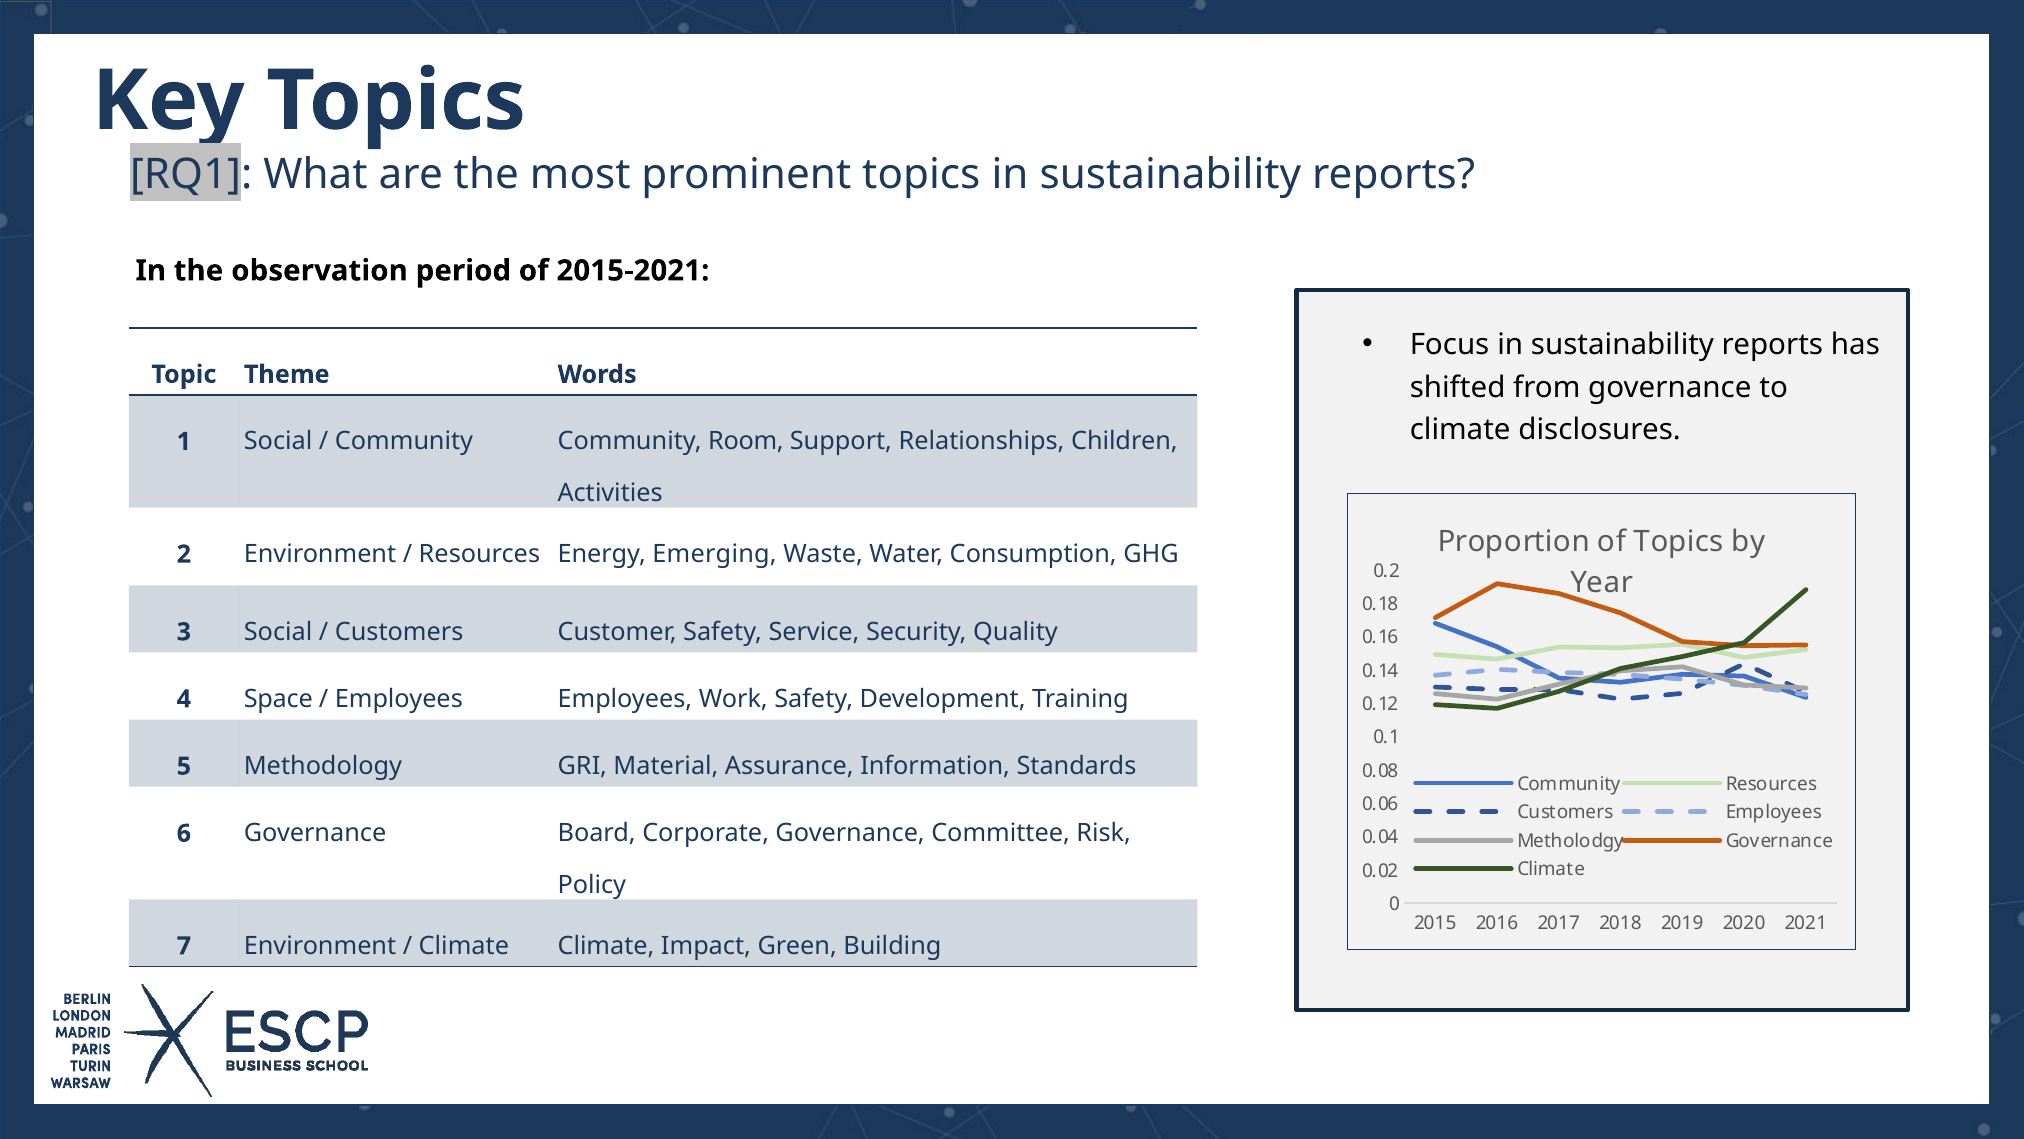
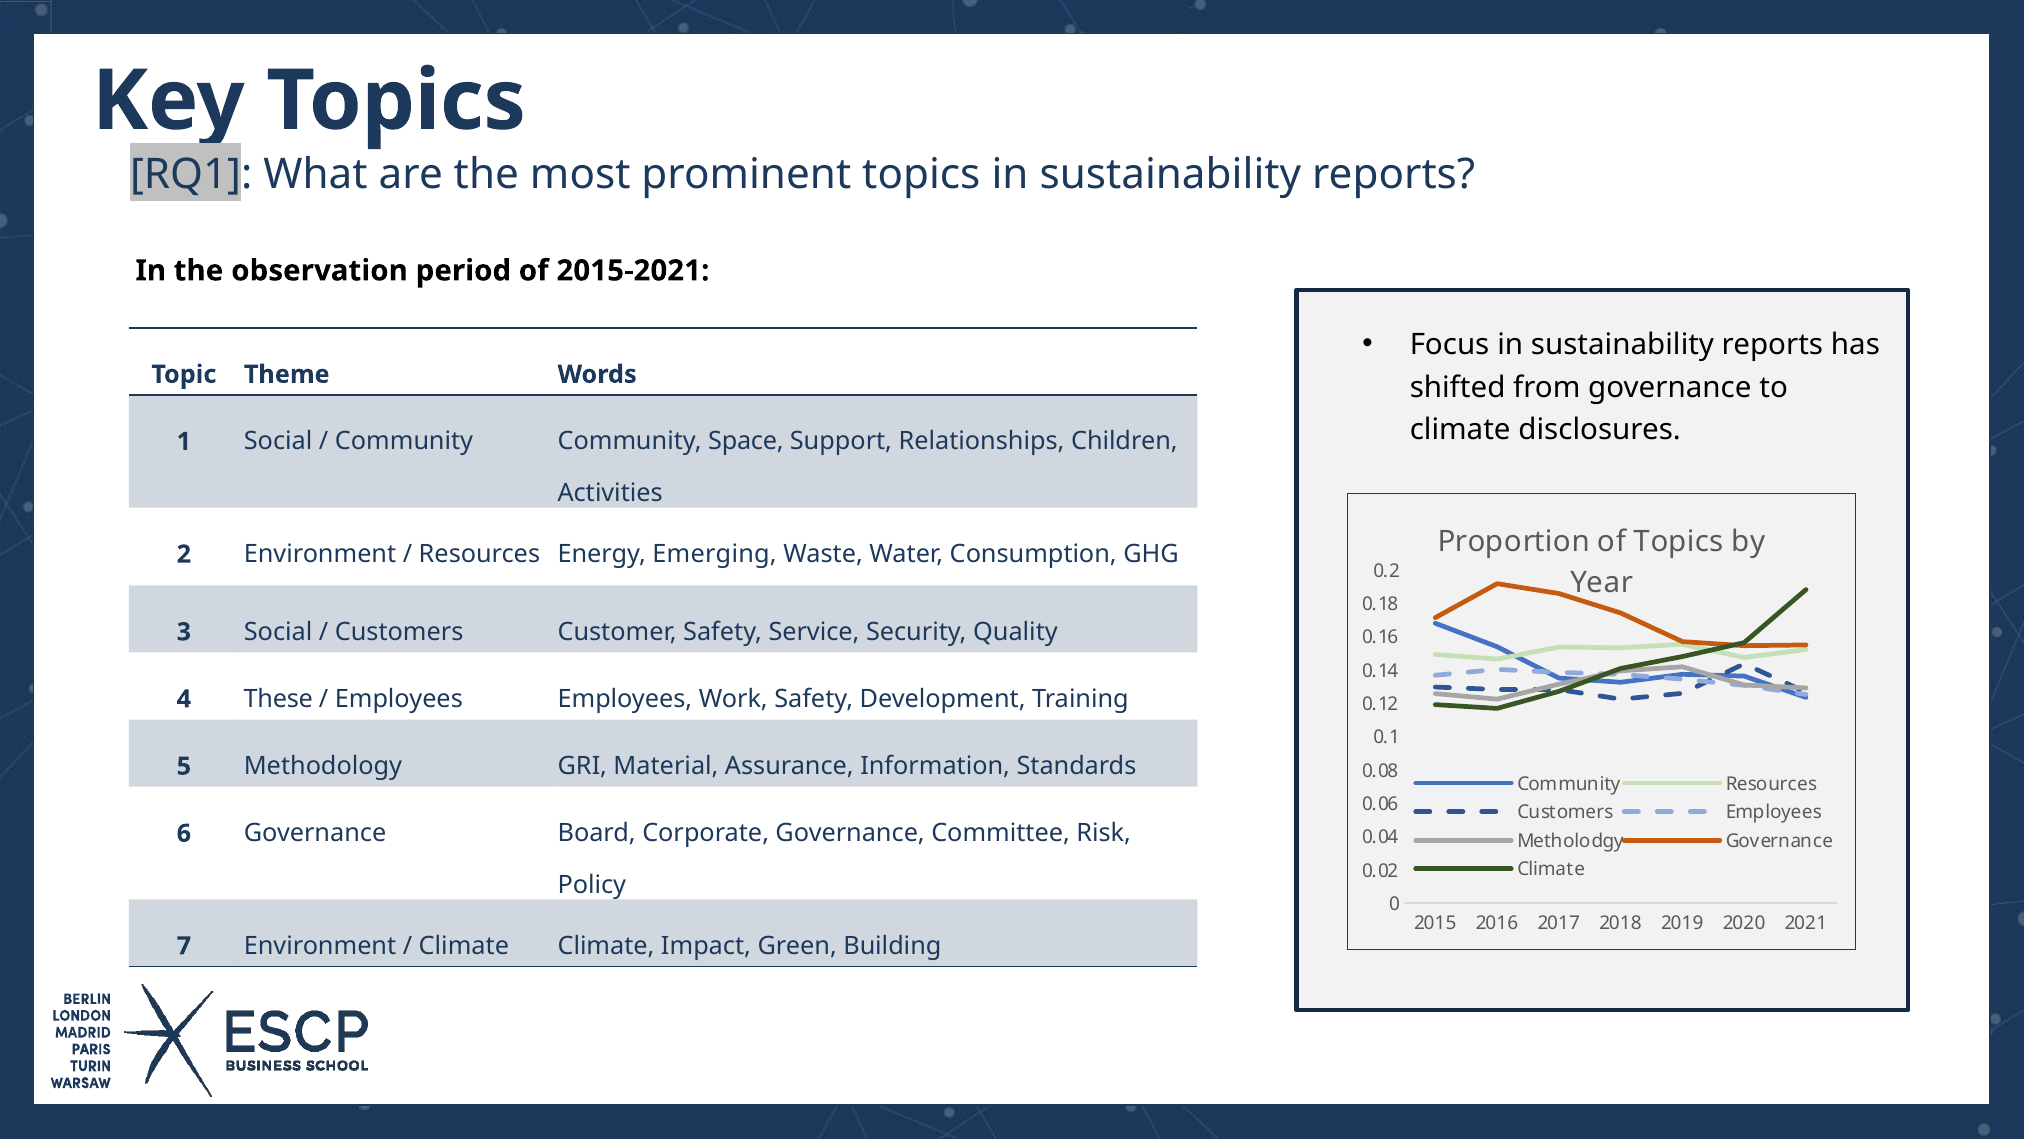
Room: Room -> Space
Space: Space -> These
